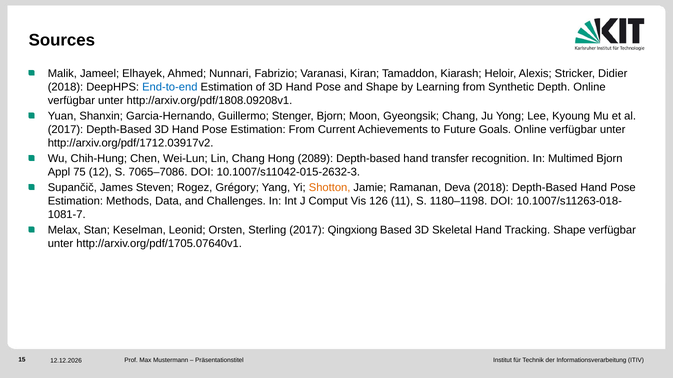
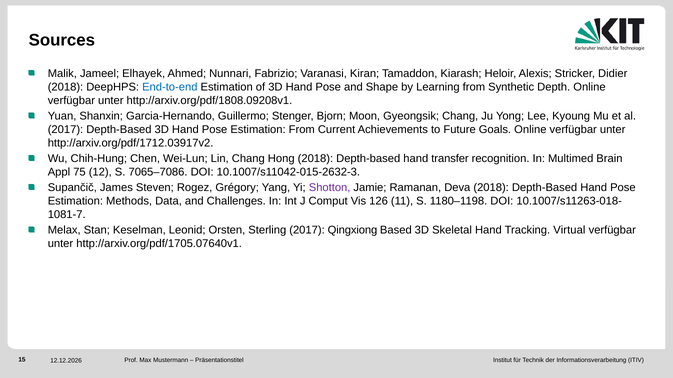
Hong 2089: 2089 -> 2018
Multimed Bjorn: Bjorn -> Brain
Shotton colour: orange -> purple
Tracking Shape: Shape -> Virtual
